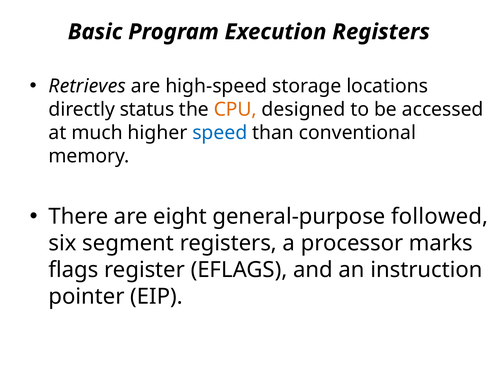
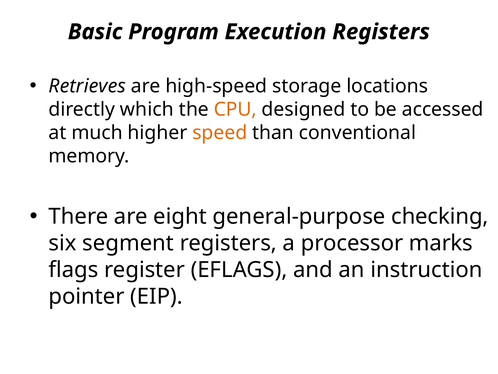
status: status -> which
speed colour: blue -> orange
followed: followed -> checking
